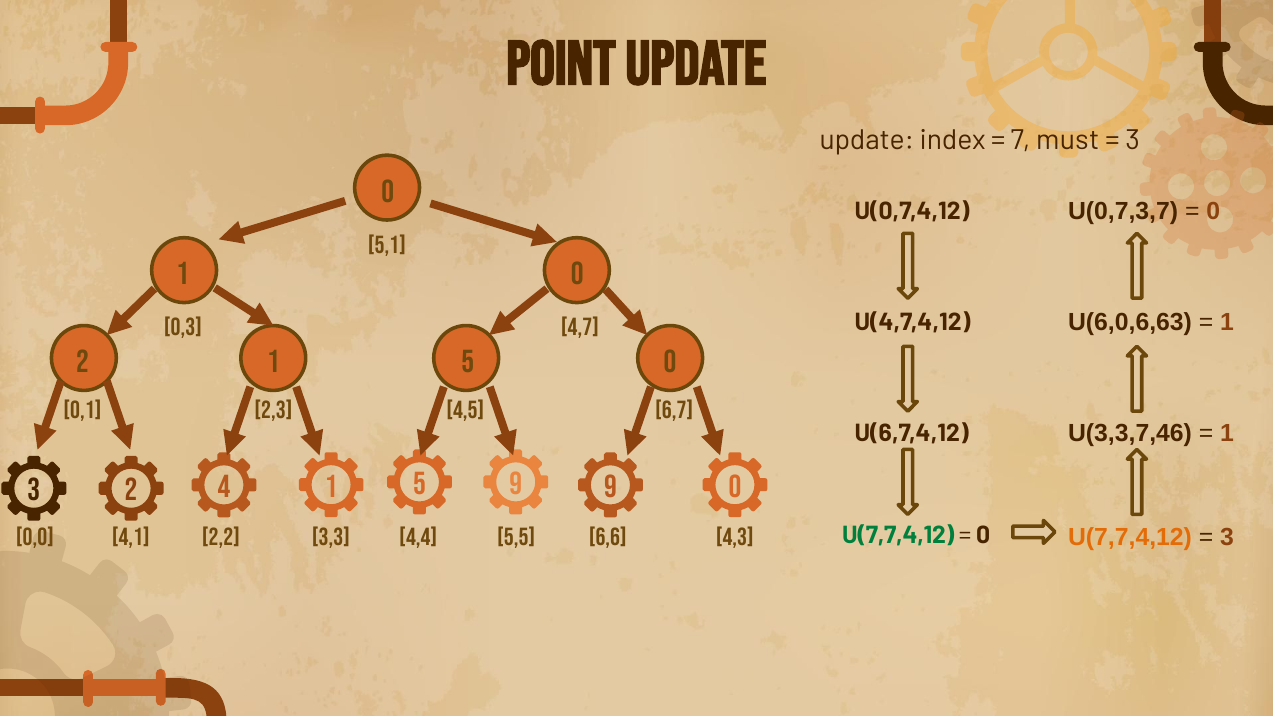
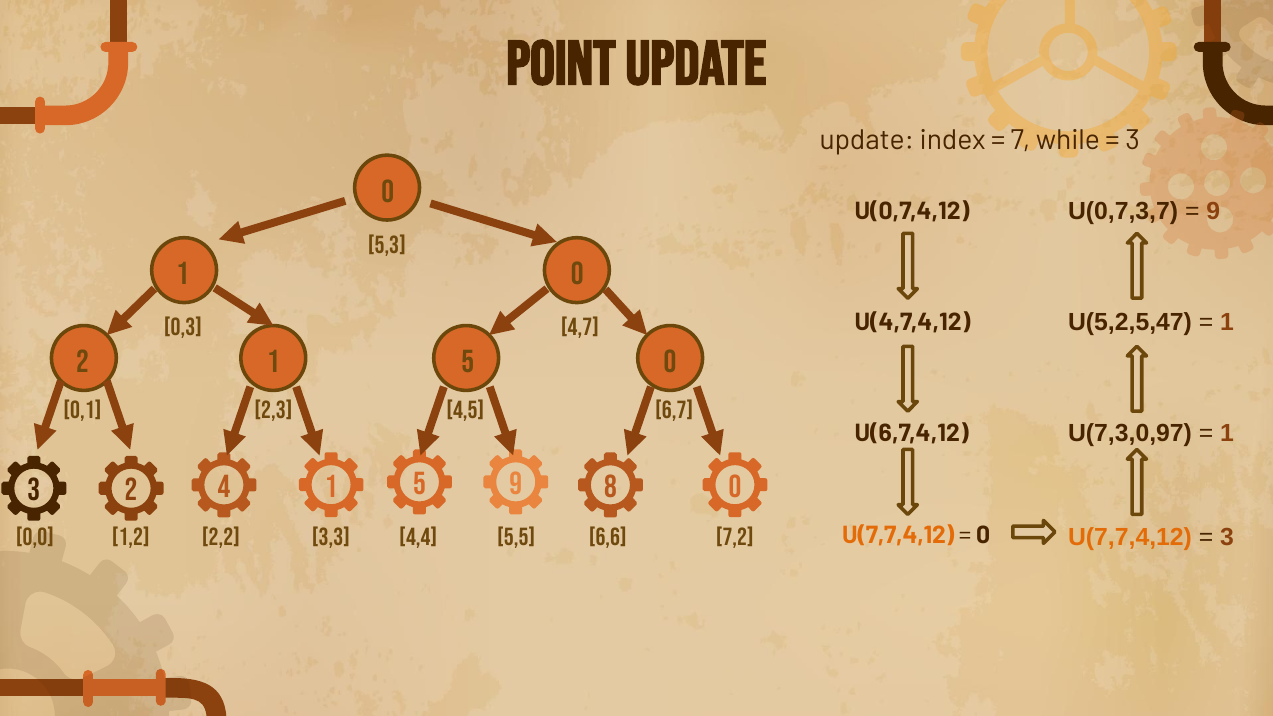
must: must -> while
0 at (1213, 211): 0 -> 9
5,1: 5,1 -> 5,3
U(6,0,6,63: U(6,0,6,63 -> U(5,2,5,47
U(3,3,7,46: U(3,3,7,46 -> U(7,3,0,97
5 9: 9 -> 8
U(7,7,4,12 at (898, 535) colour: green -> orange
4,1: 4,1 -> 1,2
4,3: 4,3 -> 7,2
